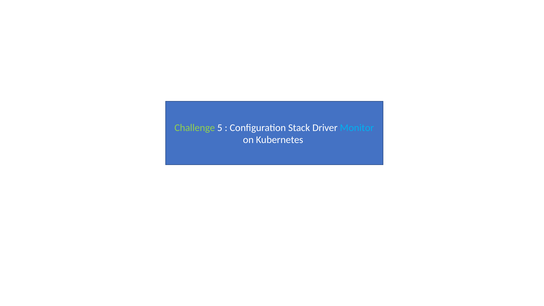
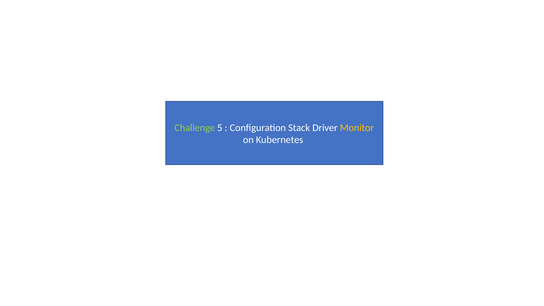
Monitor colour: light blue -> yellow
